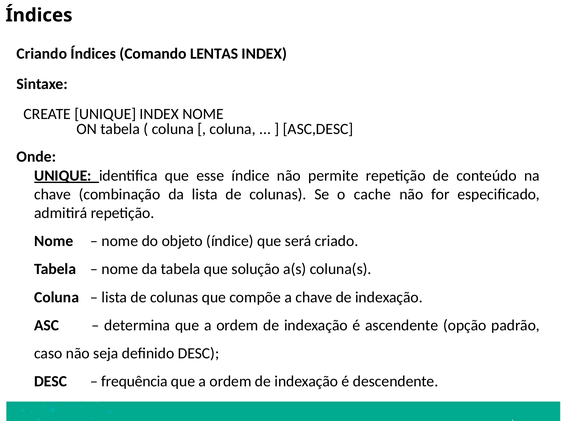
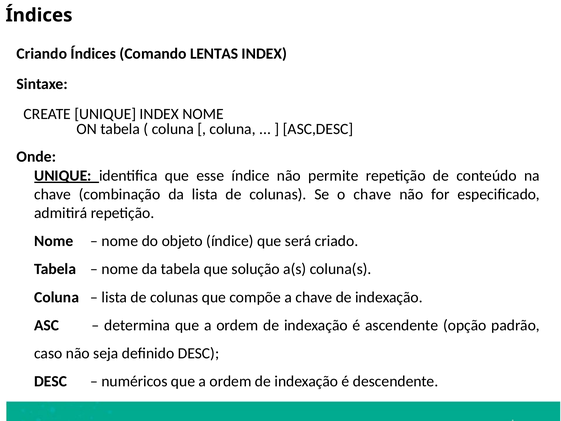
o cache: cache -> chave
frequência: frequência -> numéricos
